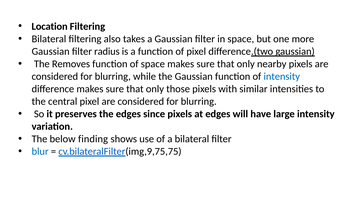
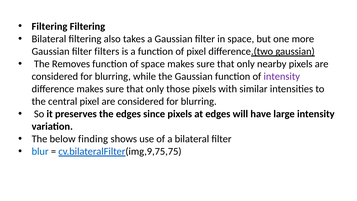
Location at (50, 26): Location -> Filtering
radius: radius -> filters
intensity at (282, 76) colour: blue -> purple
